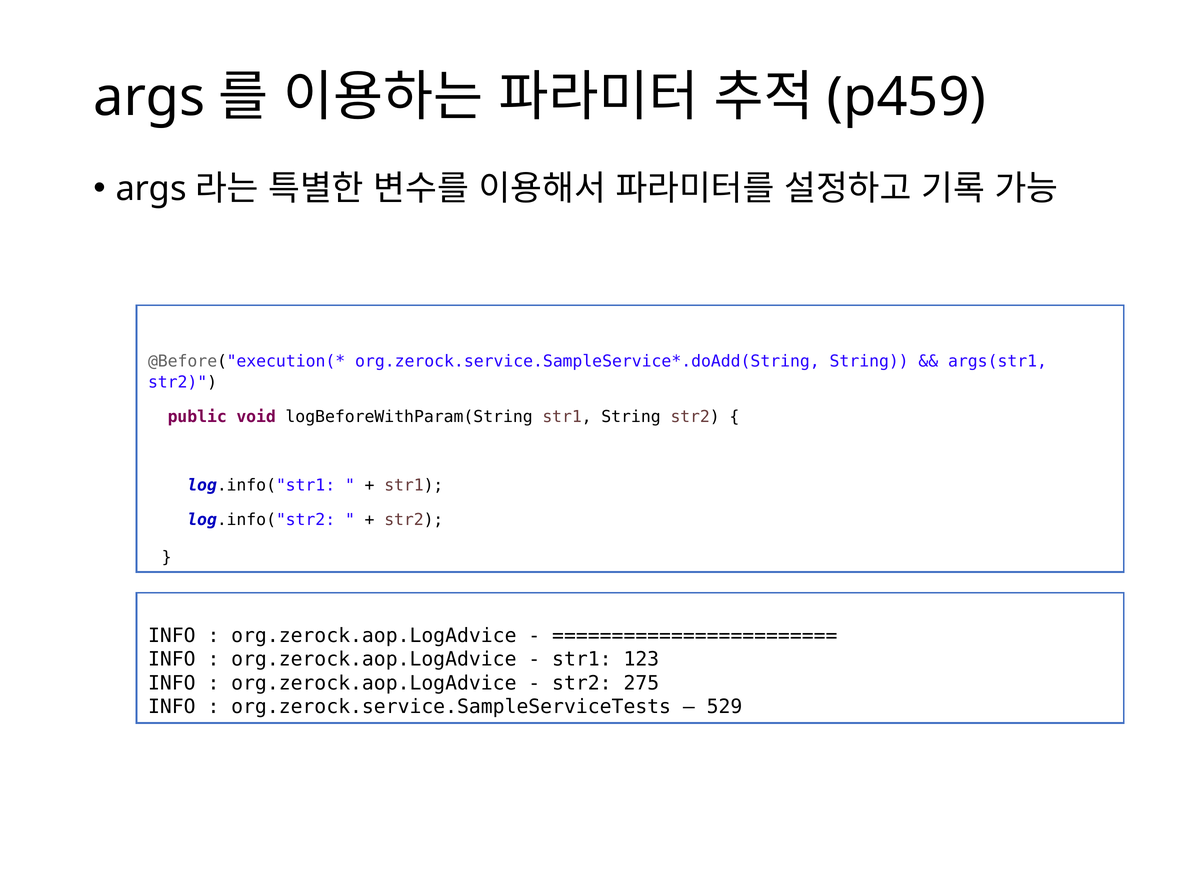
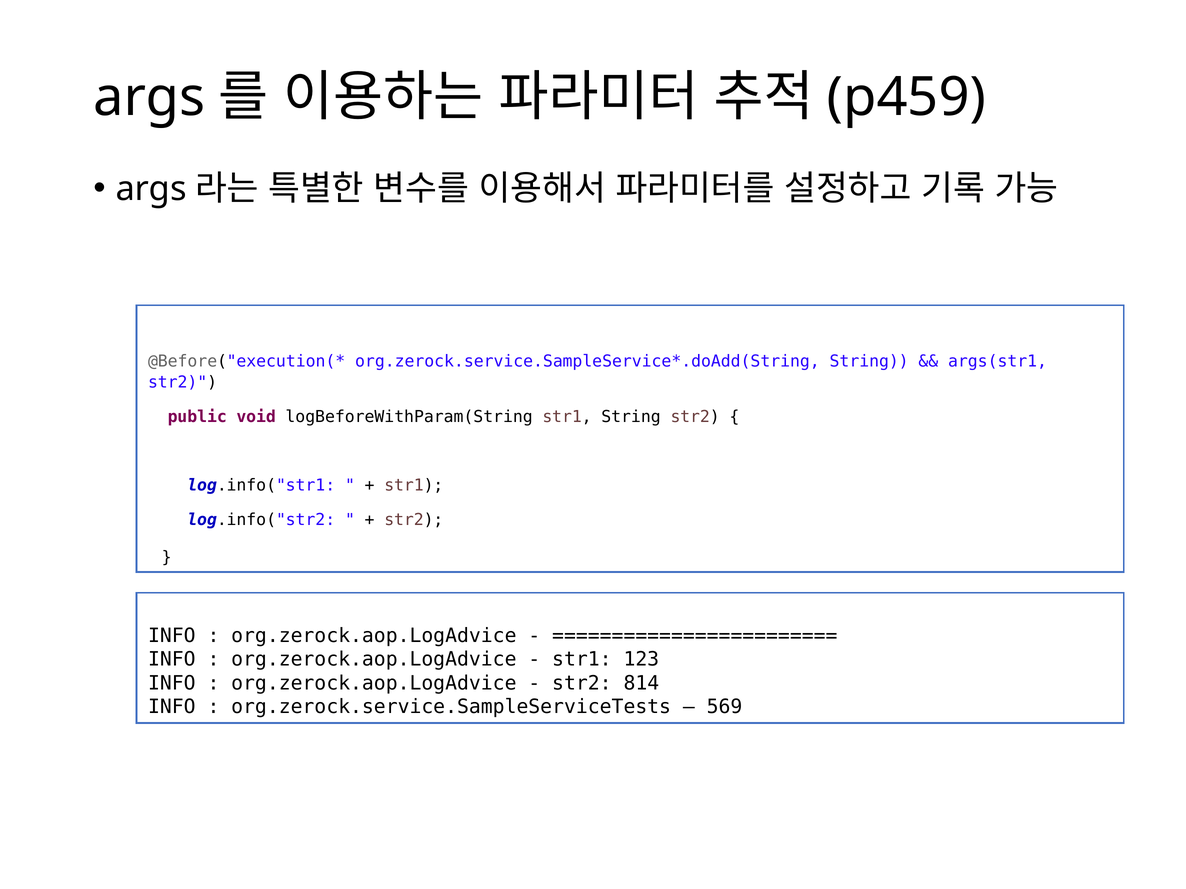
275: 275 -> 814
529: 529 -> 569
